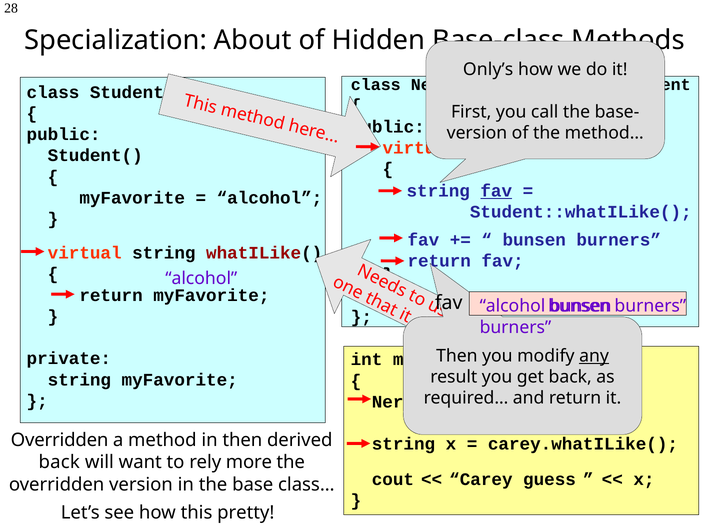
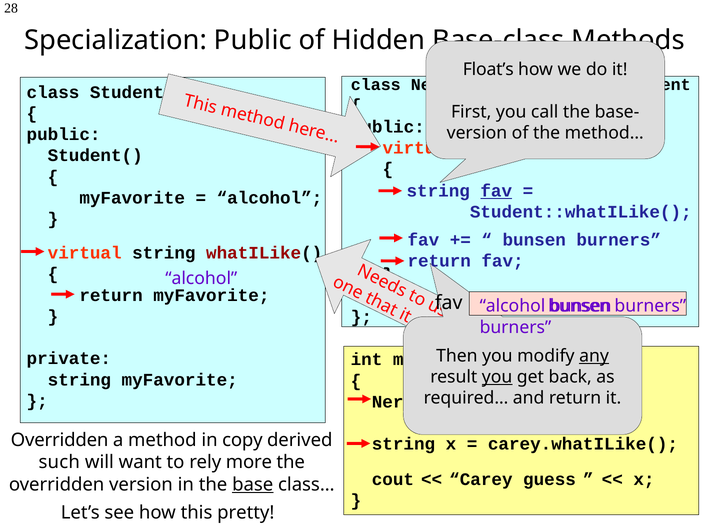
Specialization About: About -> Public
Only’s: Only’s -> Float’s
you at (497, 377) underline: none -> present
in then: then -> copy
back at (59, 462): back -> such
base underline: none -> present
